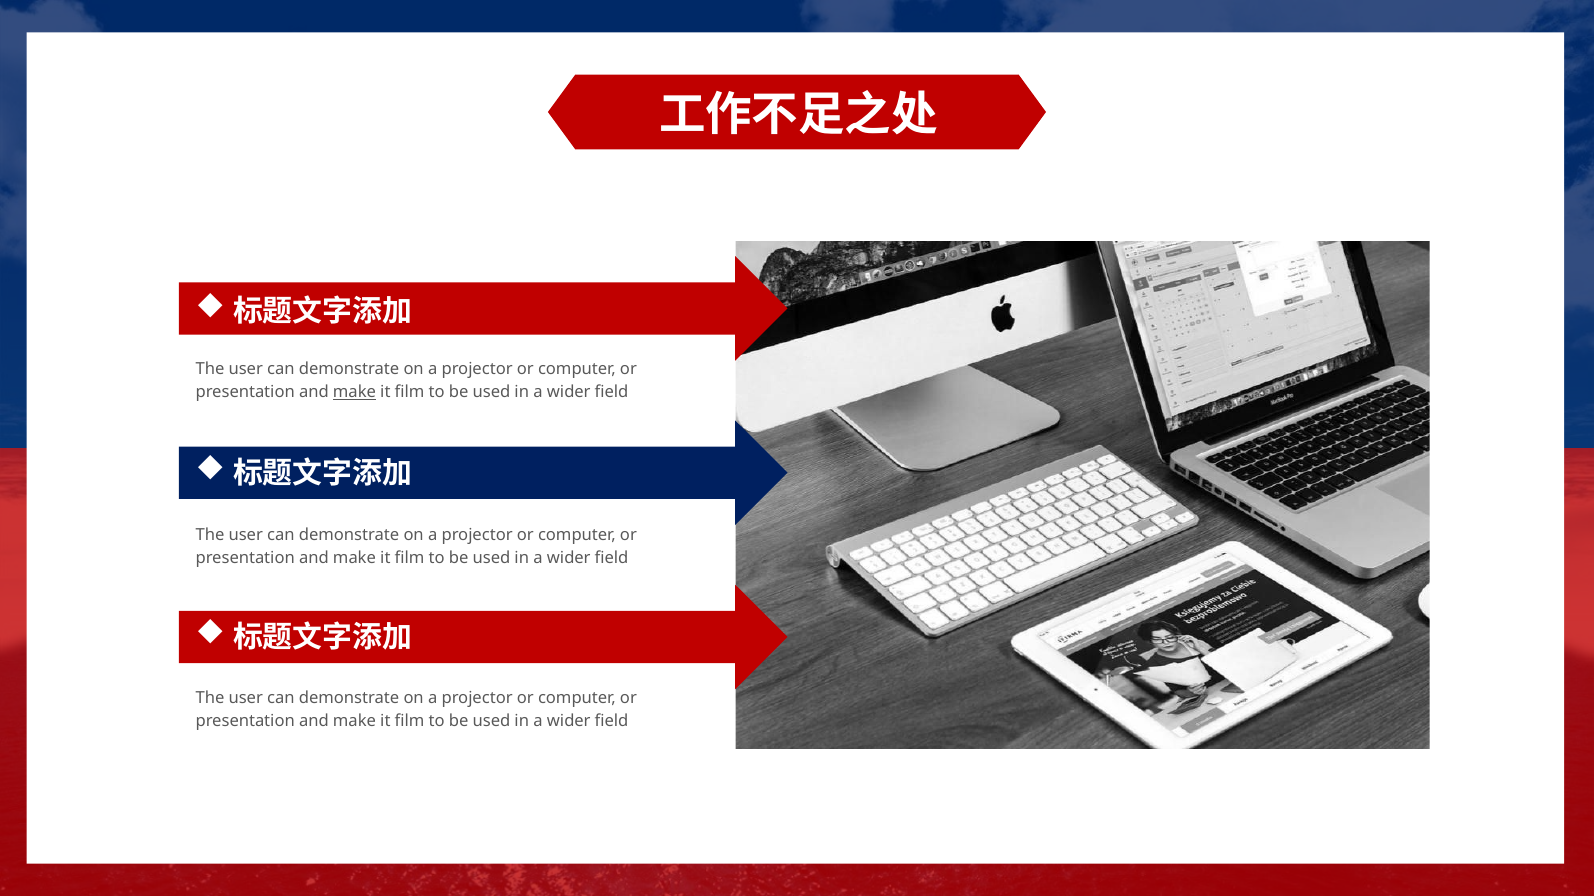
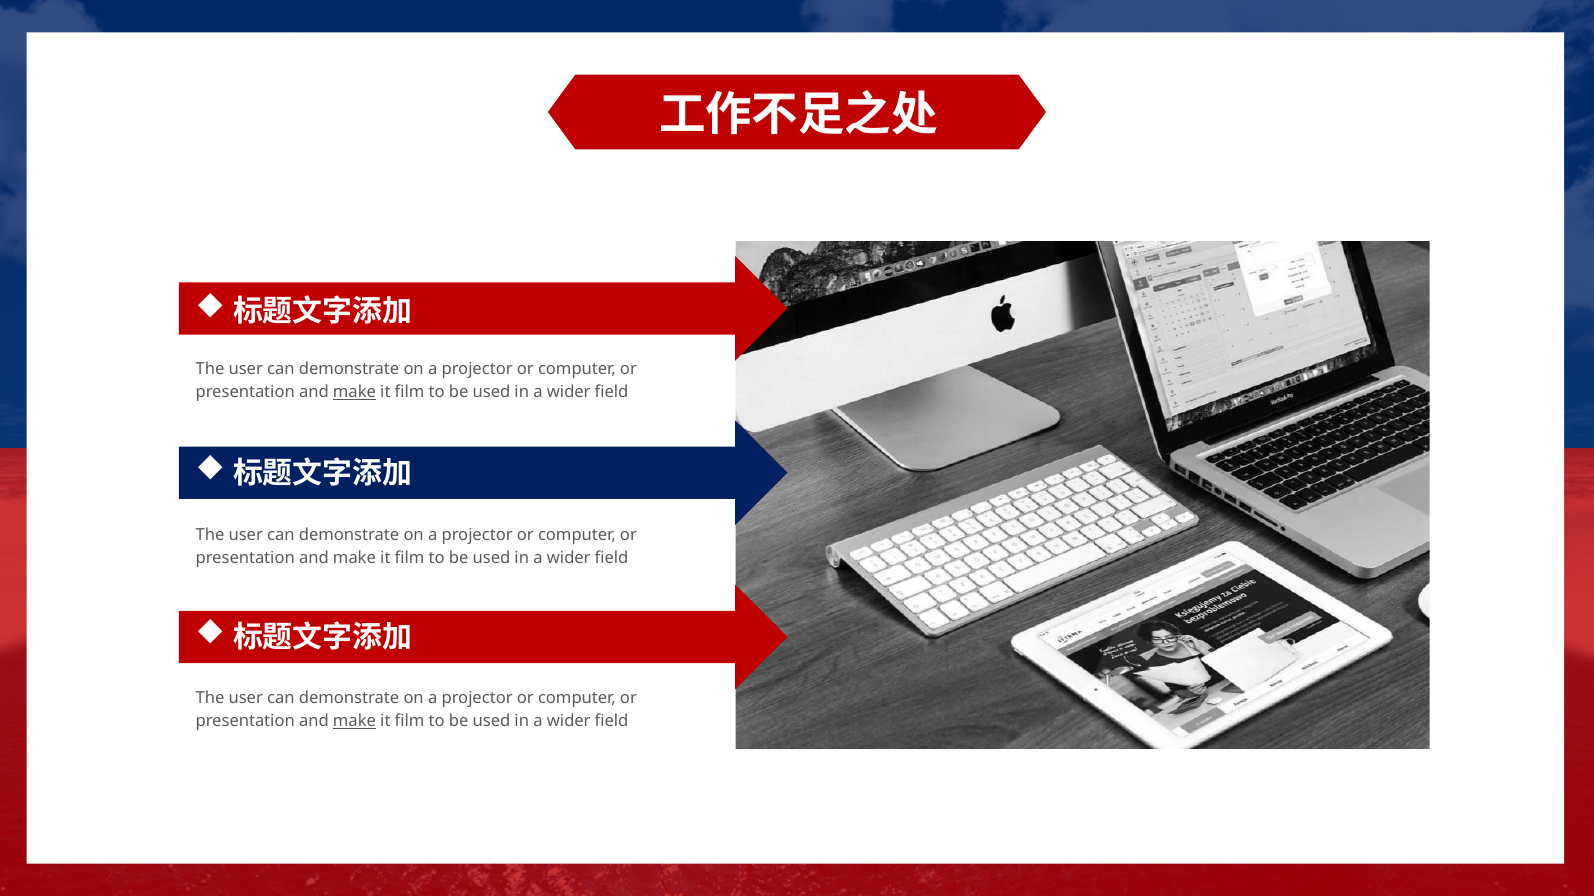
make at (354, 722) underline: none -> present
